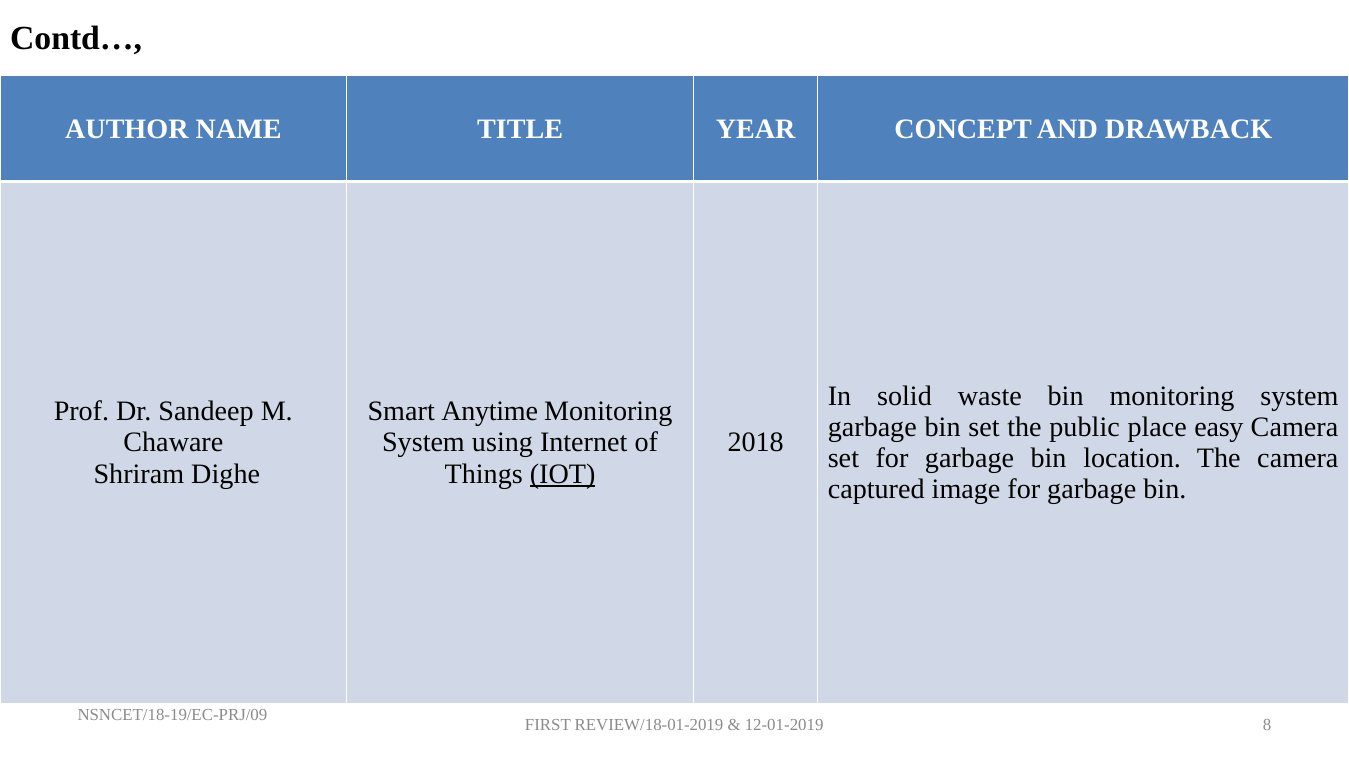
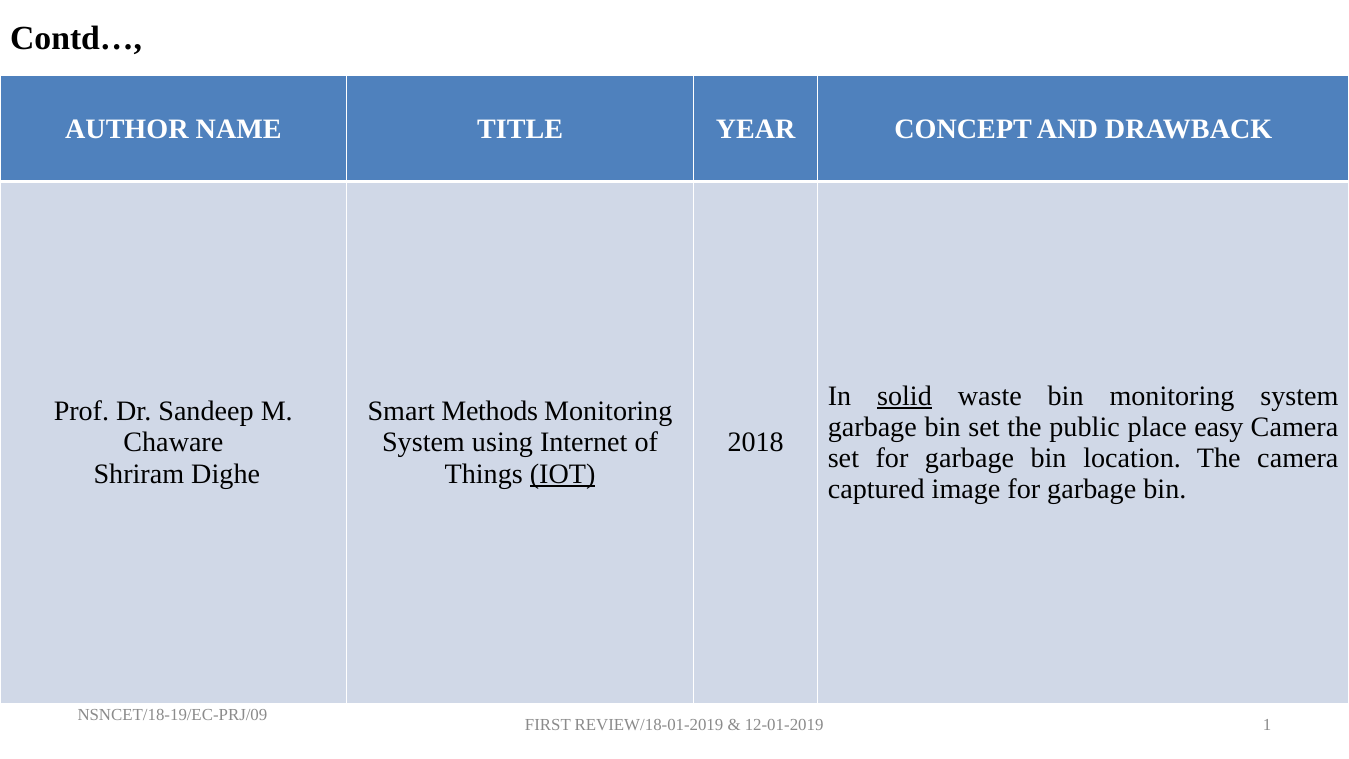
solid underline: none -> present
Anytime: Anytime -> Methods
8: 8 -> 1
